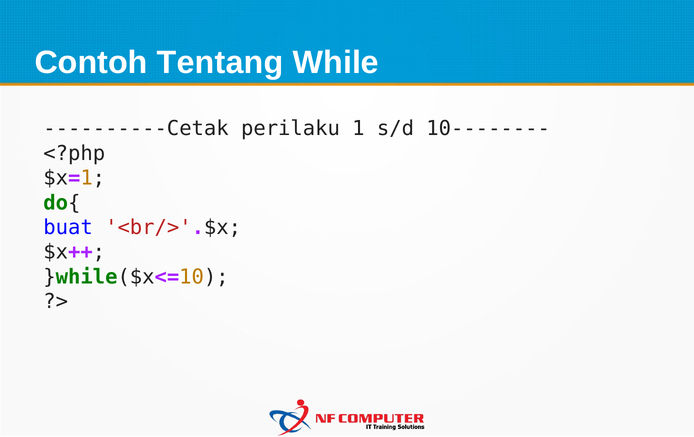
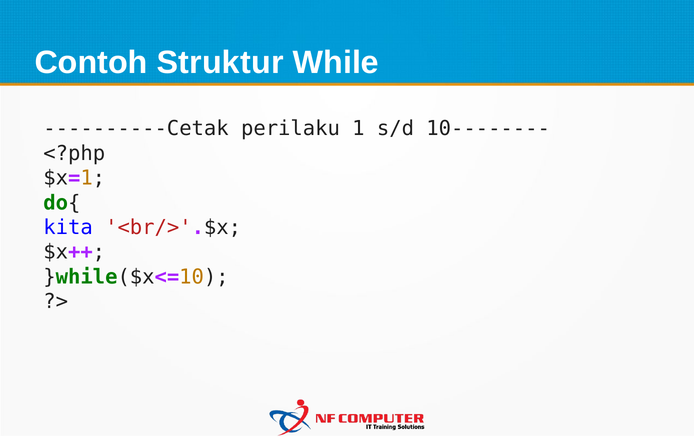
Tentang: Tentang -> Struktur
buat: buat -> kita
